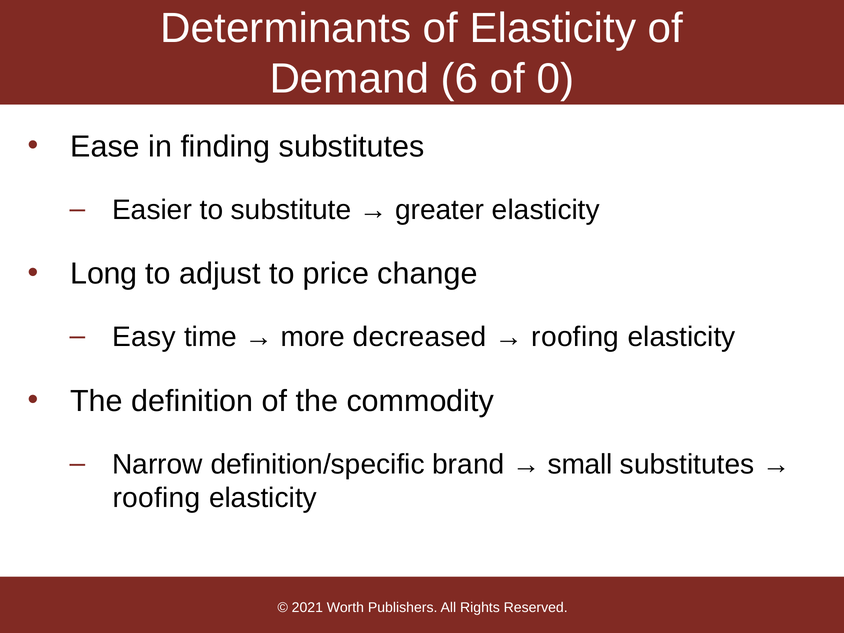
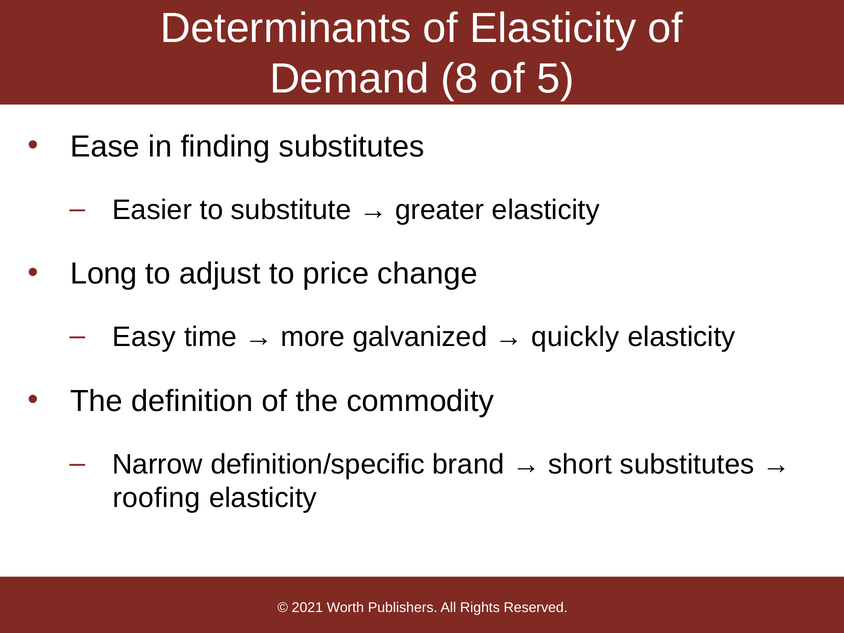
6: 6 -> 8
0: 0 -> 5
decreased: decreased -> galvanized
roofing at (575, 337): roofing -> quickly
small: small -> short
